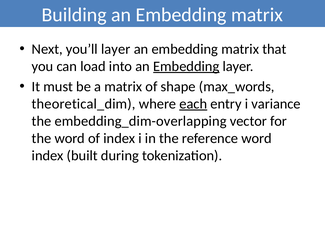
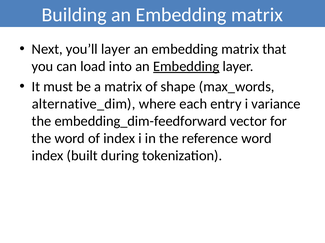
theoretical_dim: theoretical_dim -> alternative_dim
each underline: present -> none
embedding_dim-overlapping: embedding_dim-overlapping -> embedding_dim-feedforward
